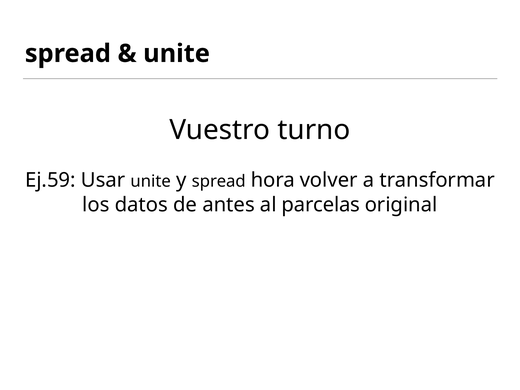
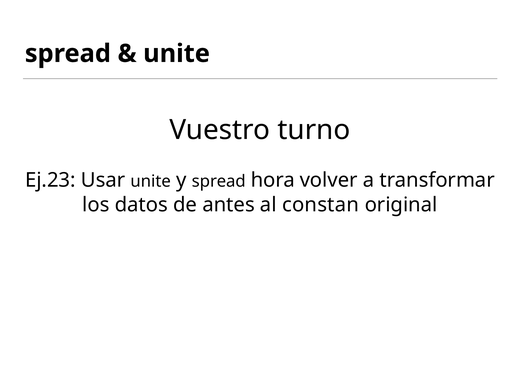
Ej.59: Ej.59 -> Ej.23
parcelas: parcelas -> constan
